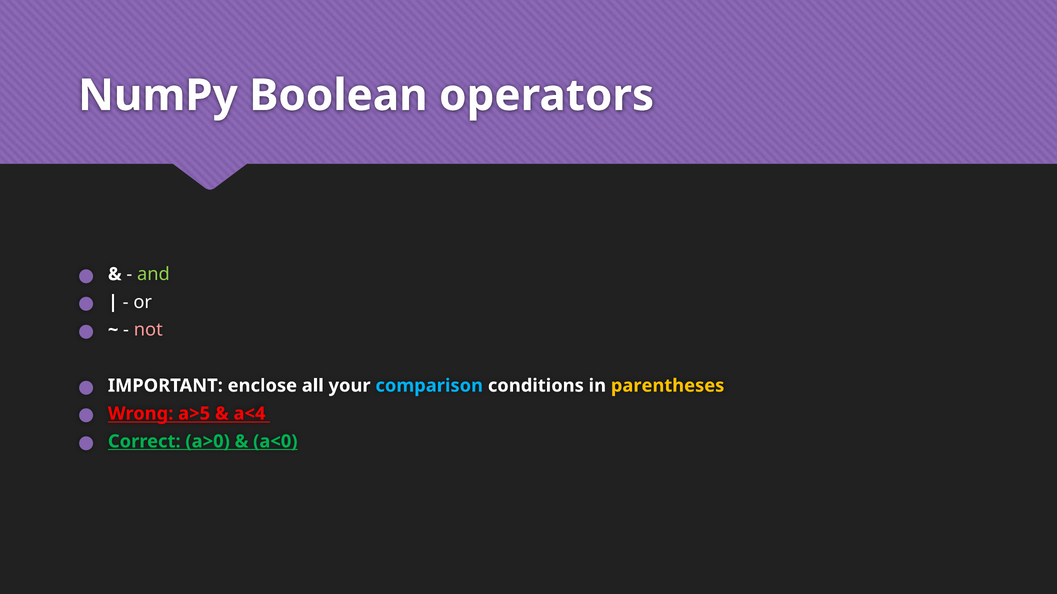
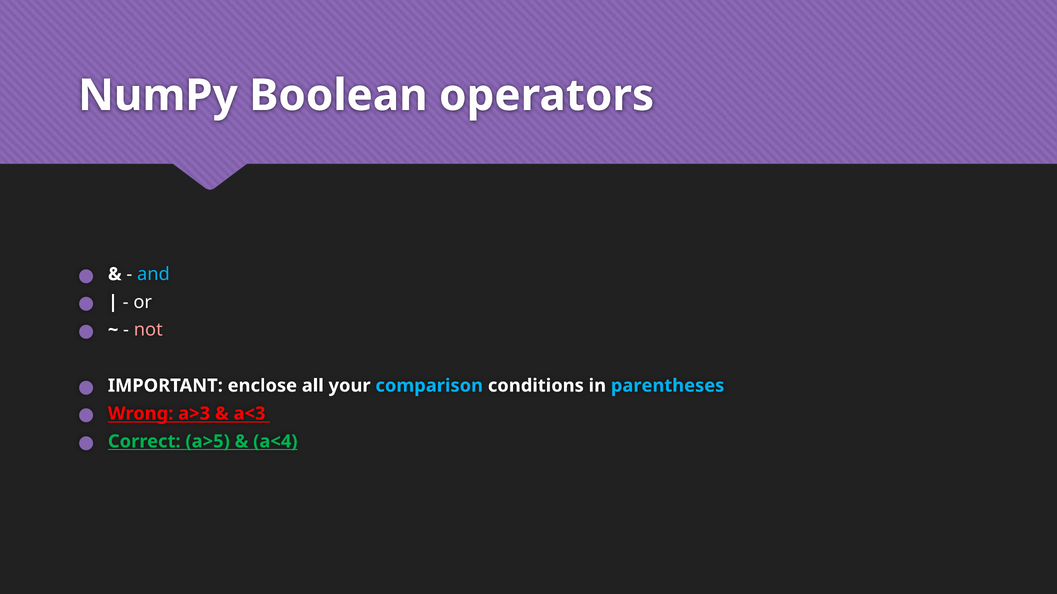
and colour: light green -> light blue
parentheses colour: yellow -> light blue
a>5: a>5 -> a>3
a<4: a<4 -> a<3
a>0: a>0 -> a>5
a<0: a<0 -> a<4
